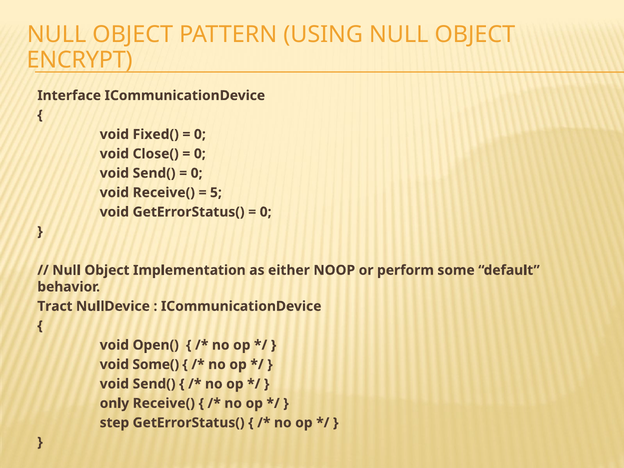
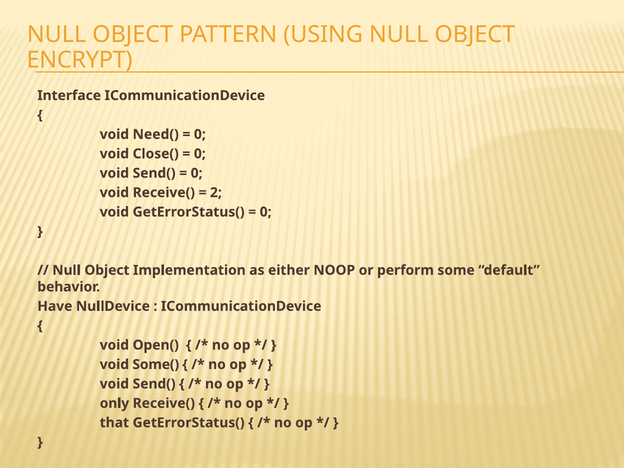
Fixed(: Fixed( -> Need(
5: 5 -> 2
Tract: Tract -> Have
step: step -> that
